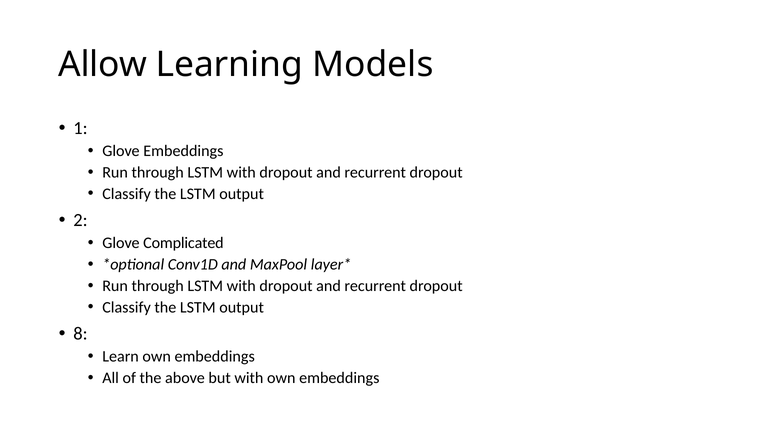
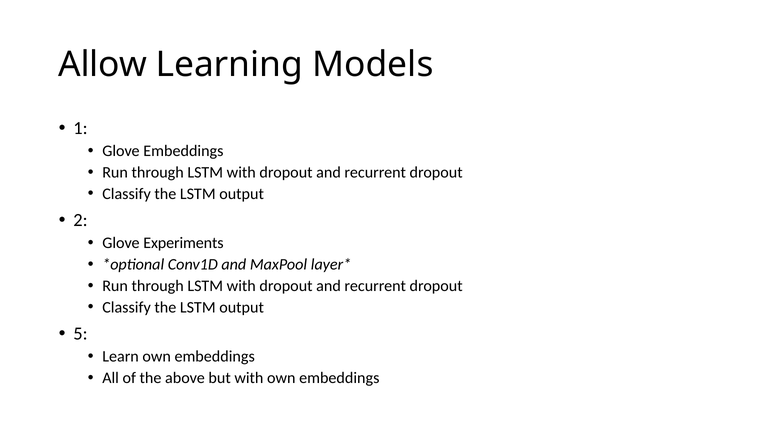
Complicated: Complicated -> Experiments
8: 8 -> 5
